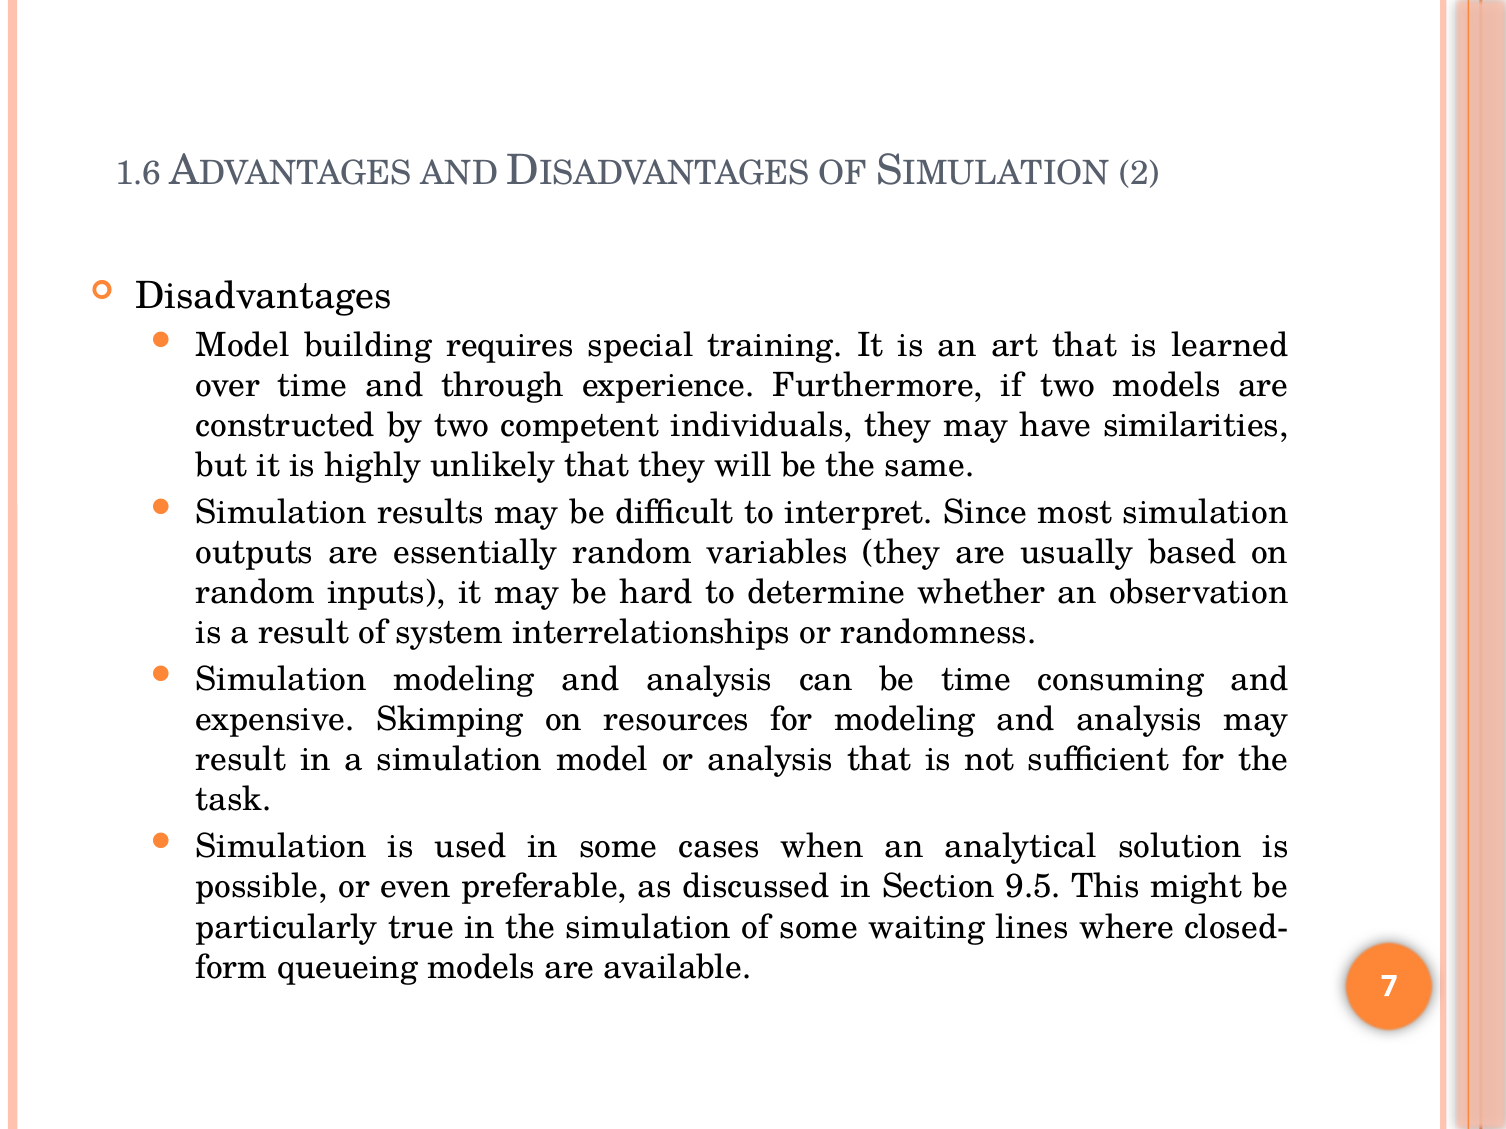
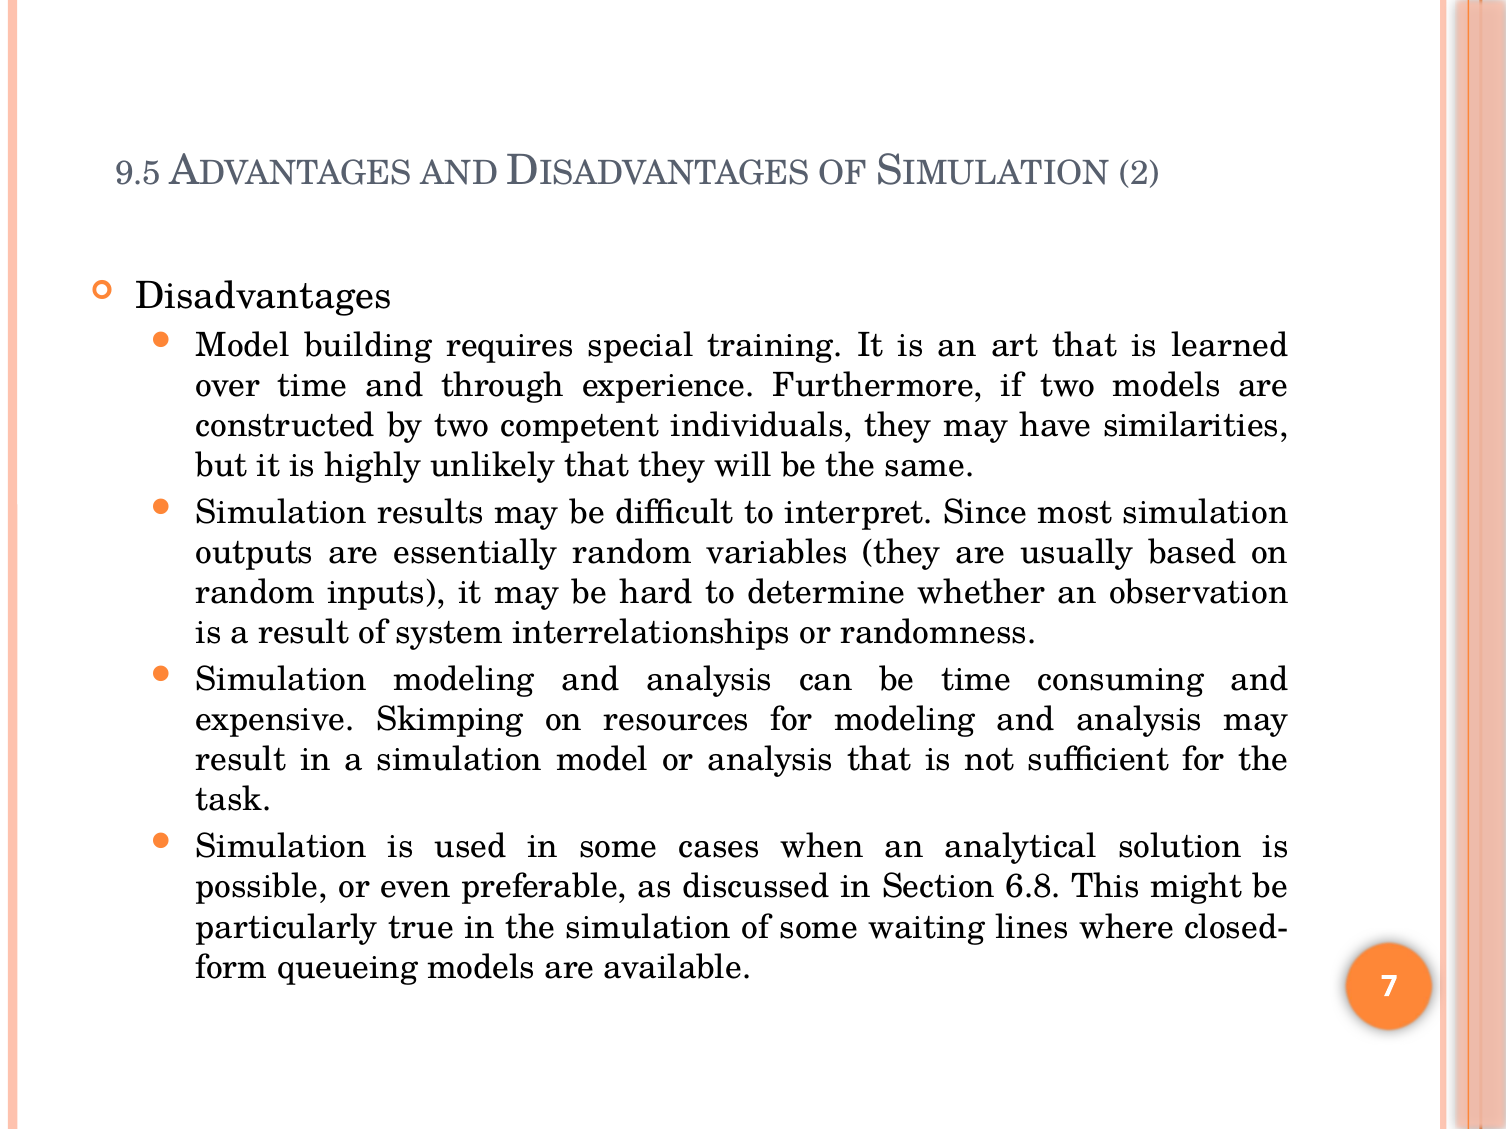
1.6: 1.6 -> 9.5
9.5: 9.5 -> 6.8
